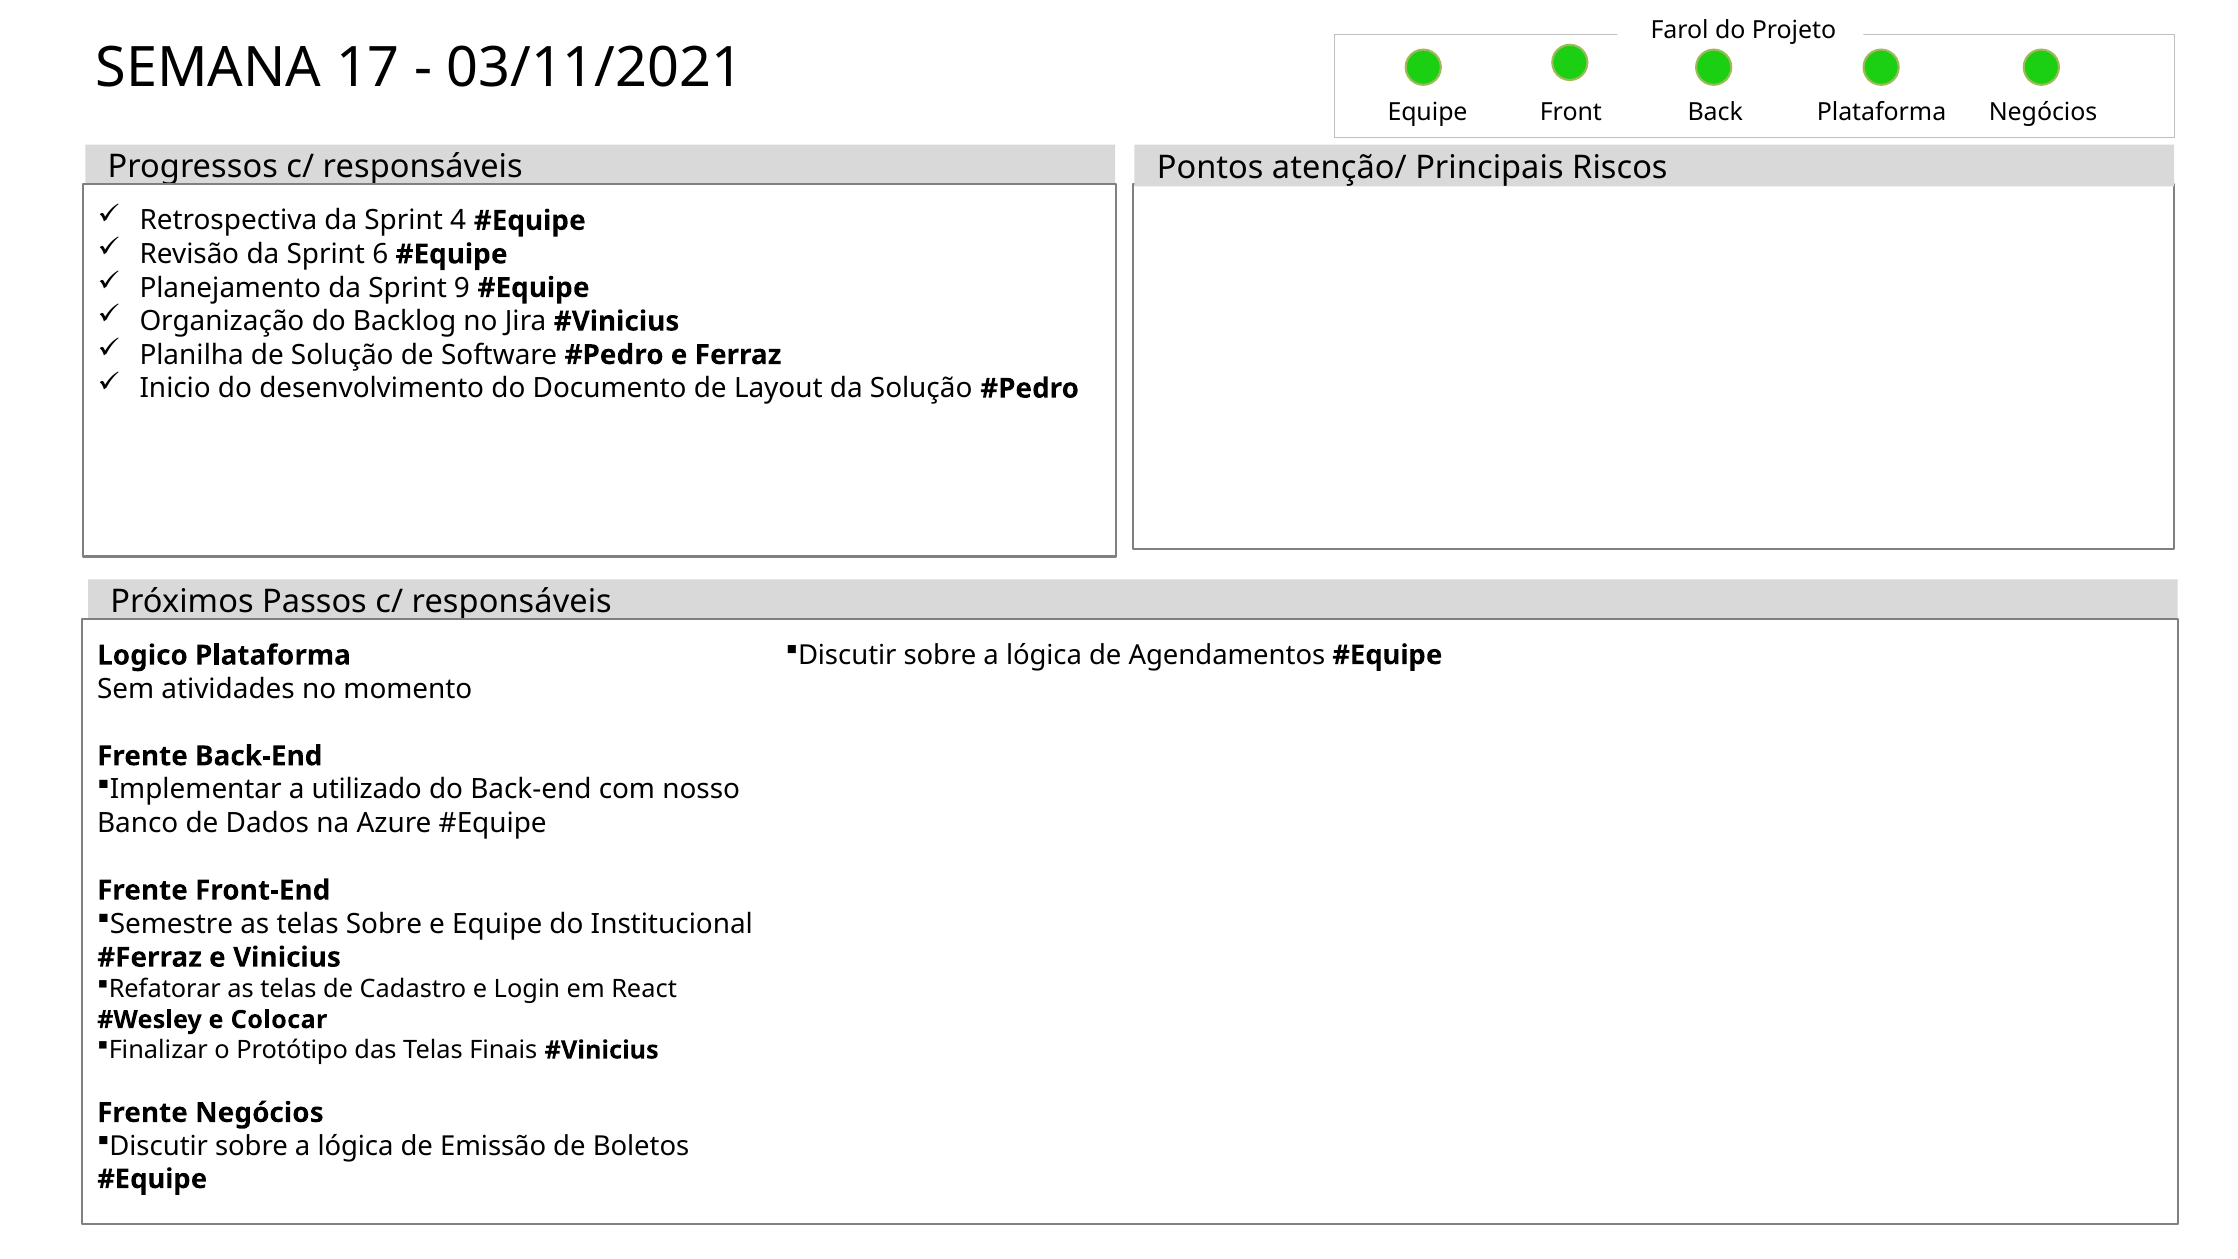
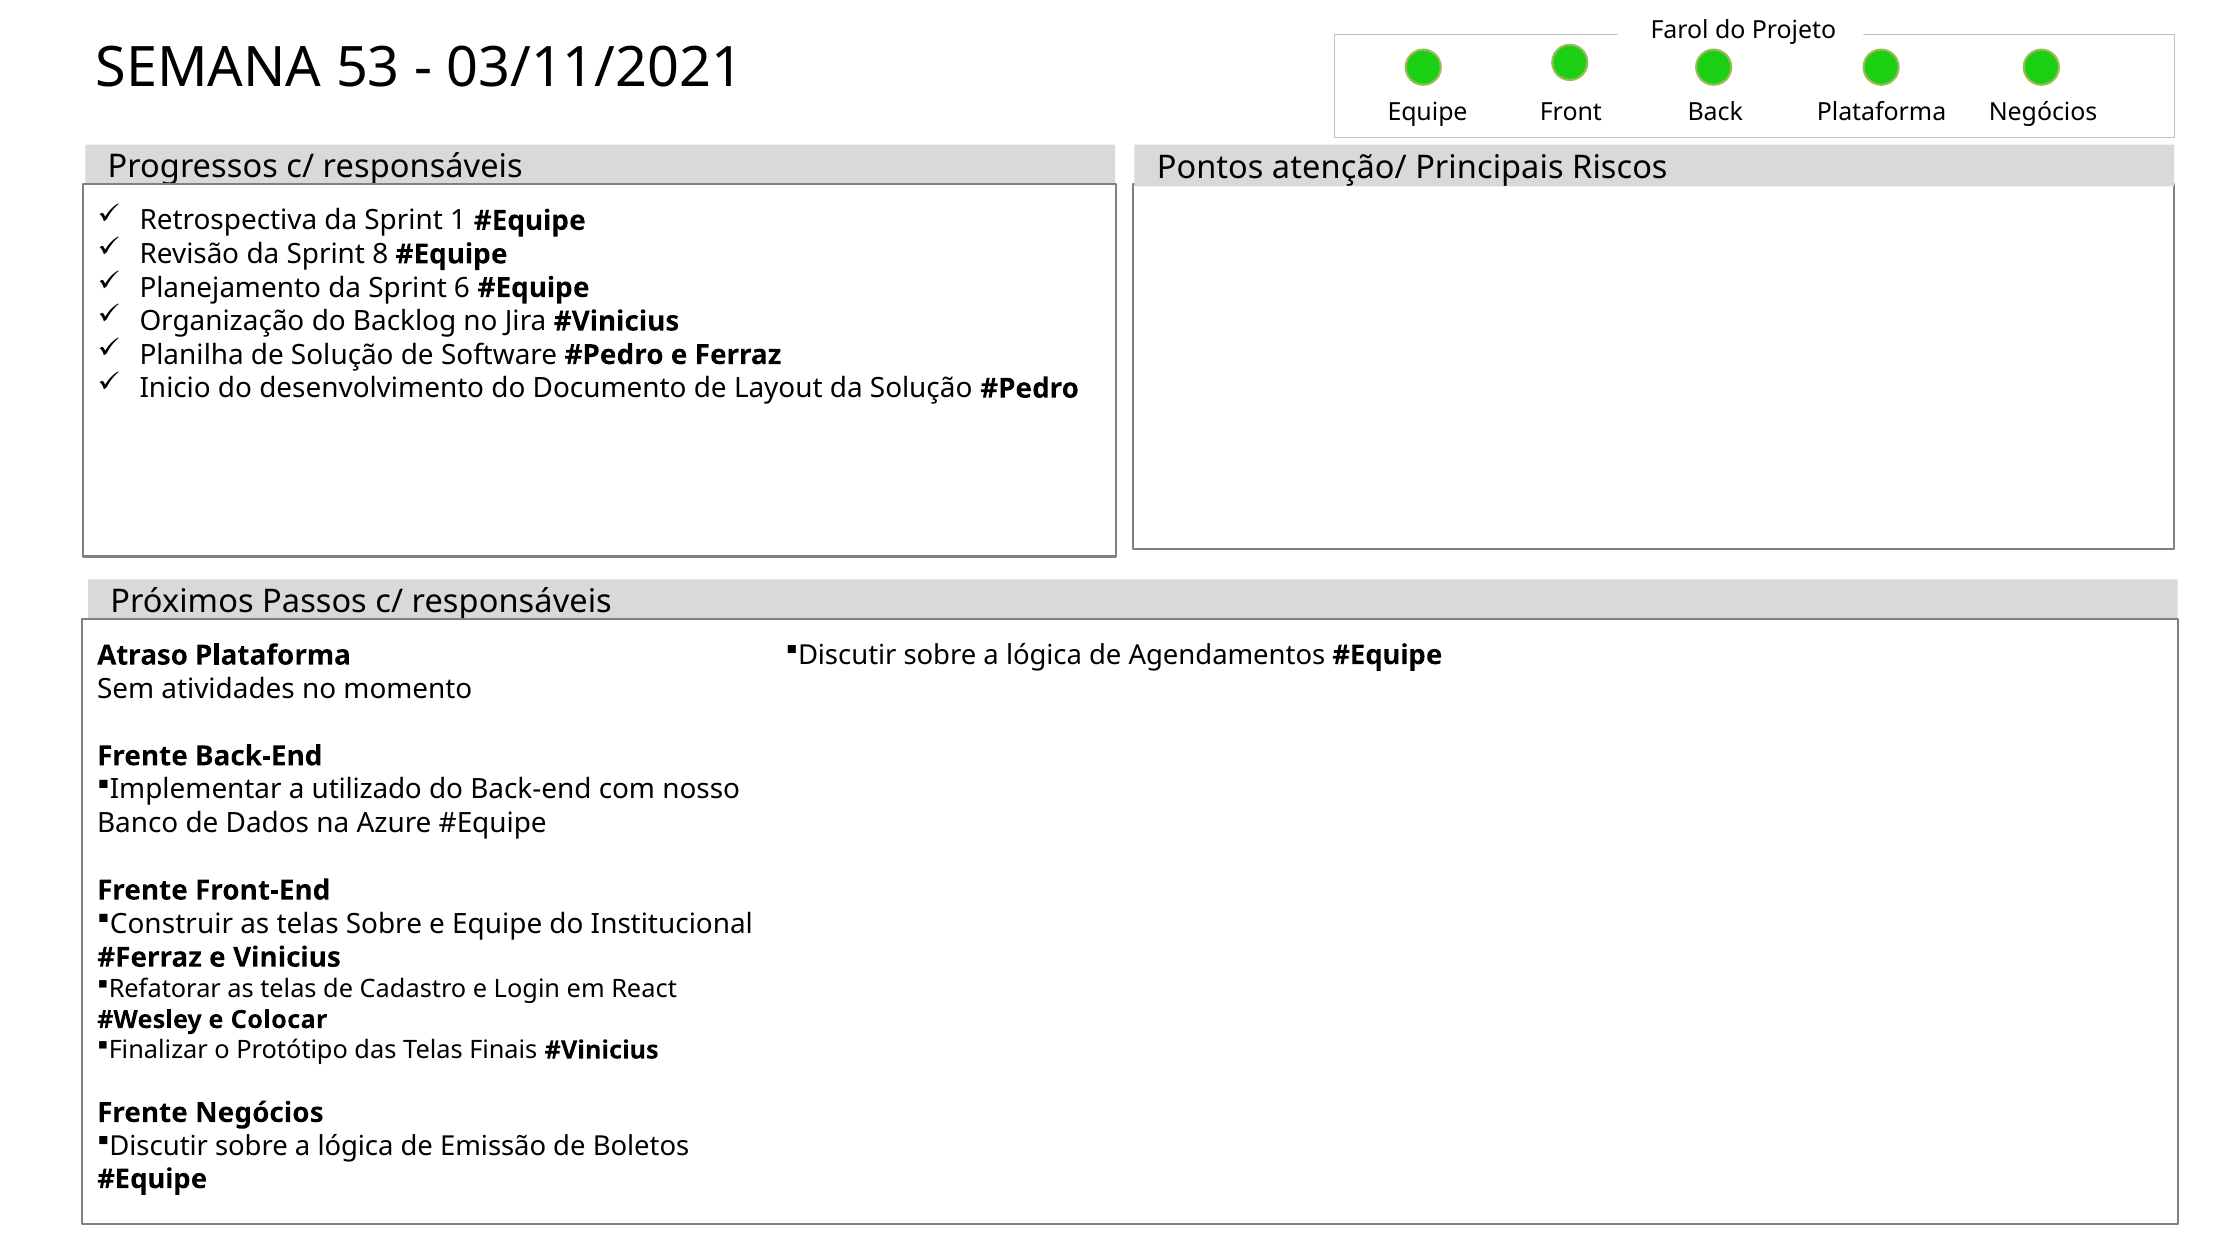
17: 17 -> 53
4: 4 -> 1
6: 6 -> 8
9: 9 -> 6
Logico: Logico -> Atraso
Semestre: Semestre -> Construir
